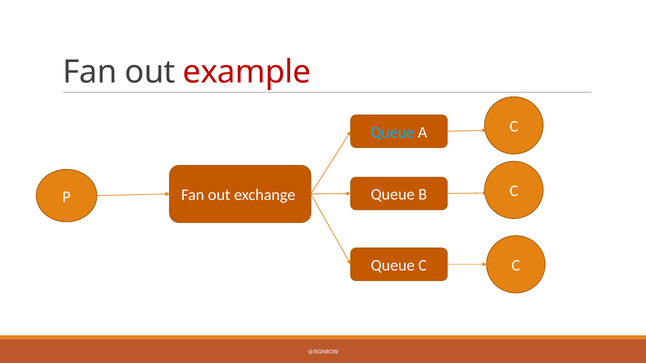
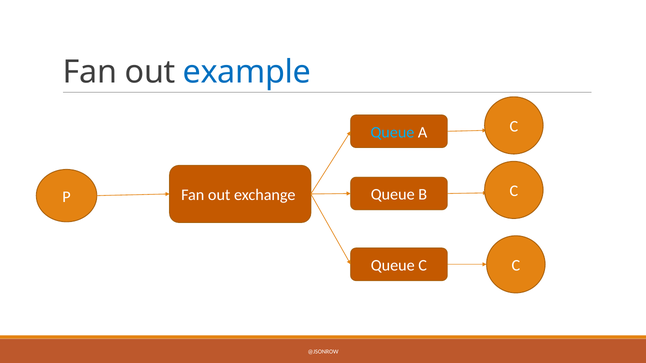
example colour: red -> blue
